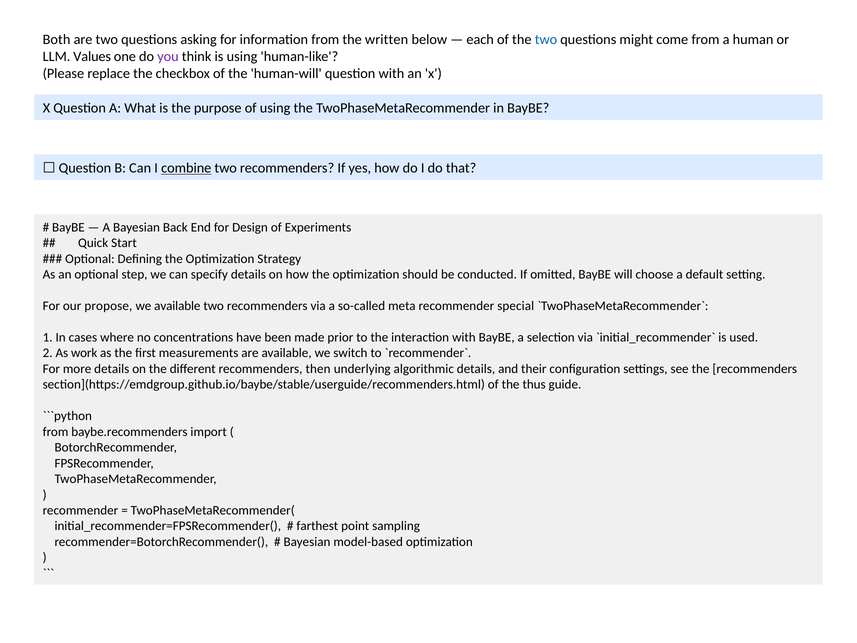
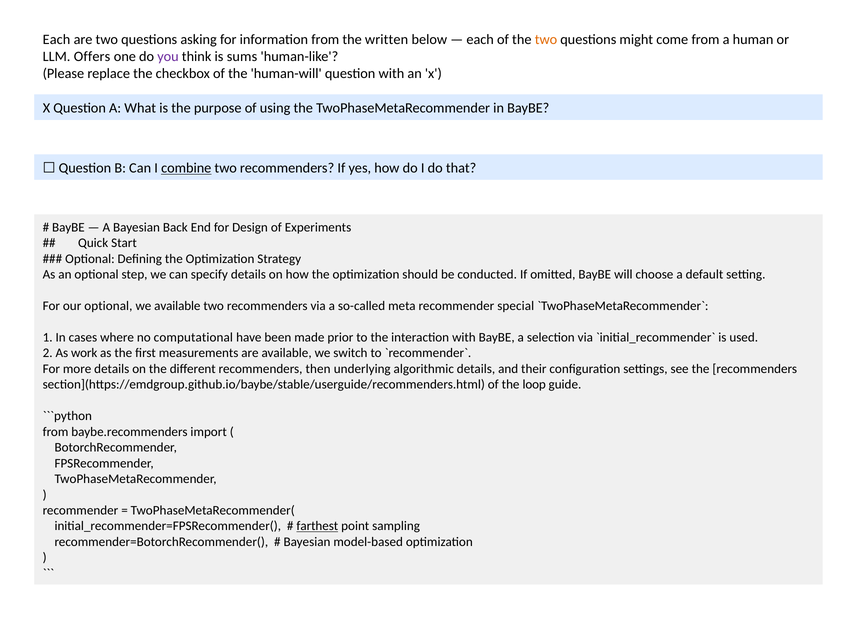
Both at (57, 39): Both -> Each
two at (546, 39) colour: blue -> orange
Values: Values -> Offers
is using: using -> sums
our propose: propose -> optional
concentrations: concentrations -> computational
thus: thus -> loop
farthest underline: none -> present
